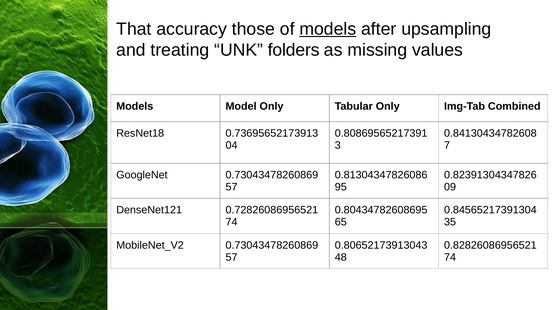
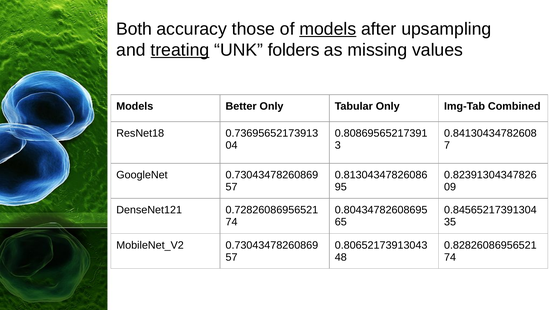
That: That -> Both
treating underline: none -> present
Model: Model -> Better
